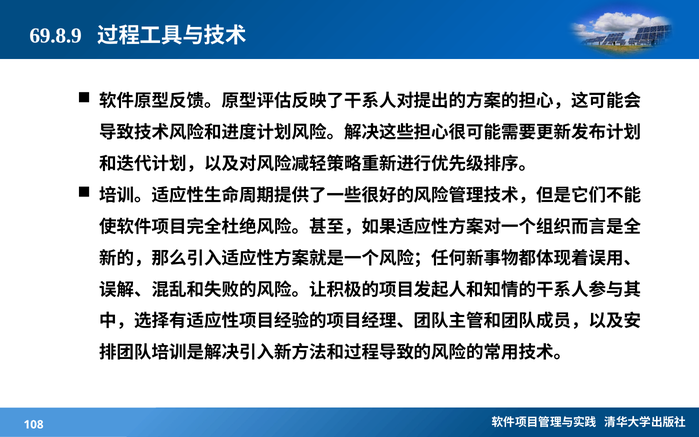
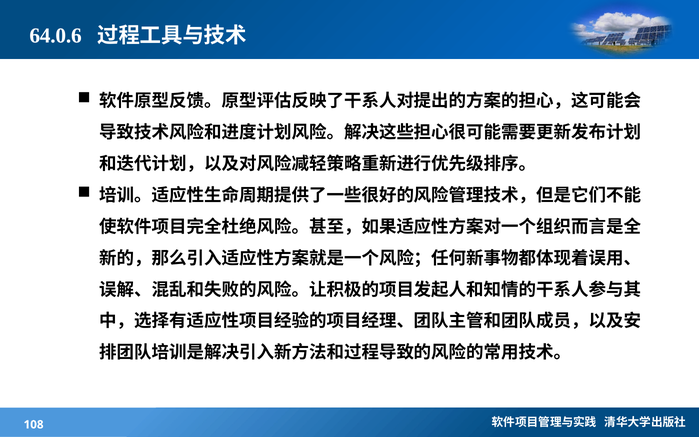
69.8.9: 69.8.9 -> 64.0.6
